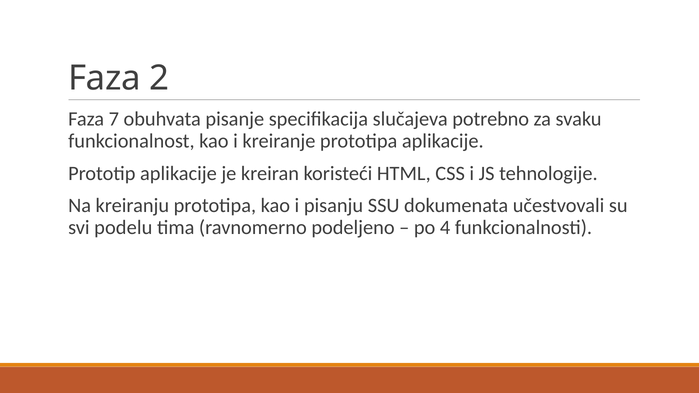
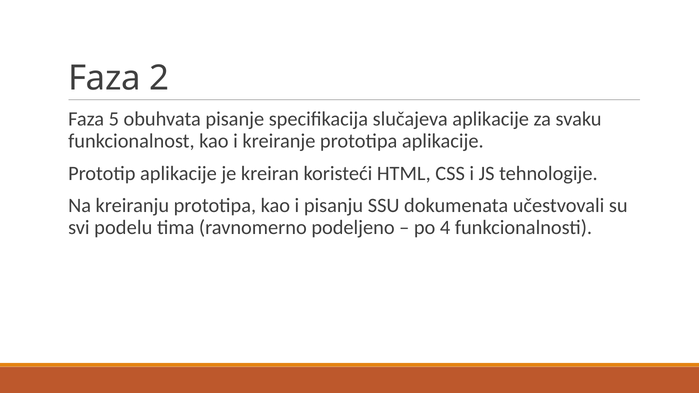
7: 7 -> 5
slučajeva potrebno: potrebno -> aplikacije
